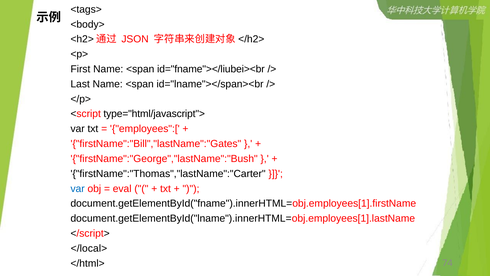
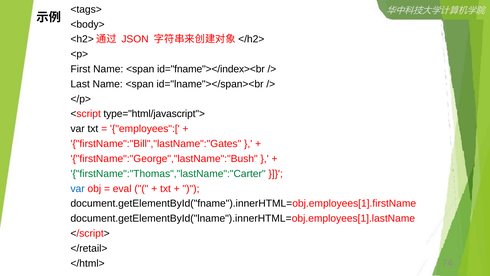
id="fname"></liubei><br: id="fname"></liubei><br -> id="fname"></index><br
firstName":"Thomas","lastName":"Carter colour: black -> green
</local>: </local> -> </retail>
